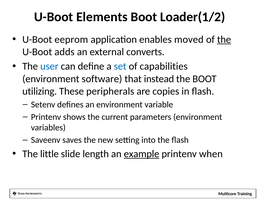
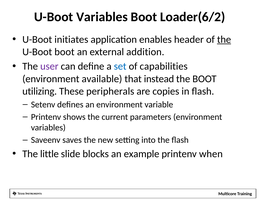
U-Boot Elements: Elements -> Variables
Loader(1/2: Loader(1/2 -> Loader(6/2
eeprom: eeprom -> initiates
moved: moved -> header
U-Boot adds: adds -> boot
converts: converts -> addition
user colour: blue -> purple
software: software -> available
length: length -> blocks
example underline: present -> none
